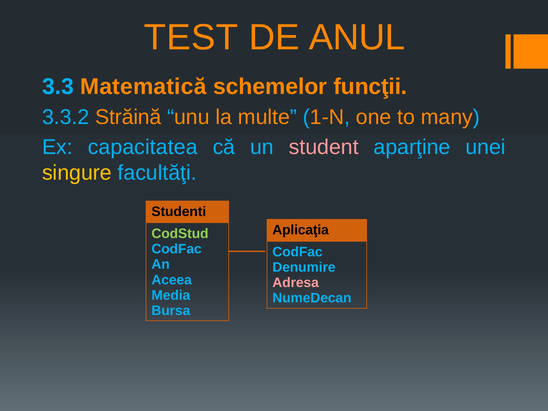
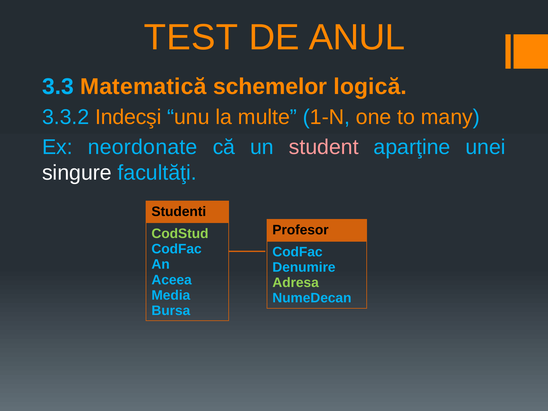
funcţii: funcţii -> logică
Străină: Străină -> Indecşi
capacitatea: capacitatea -> neordonate
singure colour: yellow -> white
Aplicaţia: Aplicaţia -> Profesor
Adresa colour: pink -> light green
